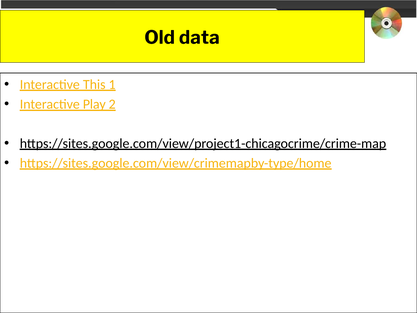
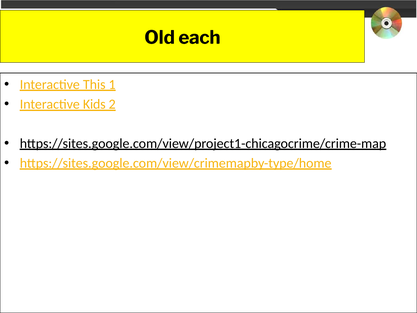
data: data -> each
Play: Play -> Kids
